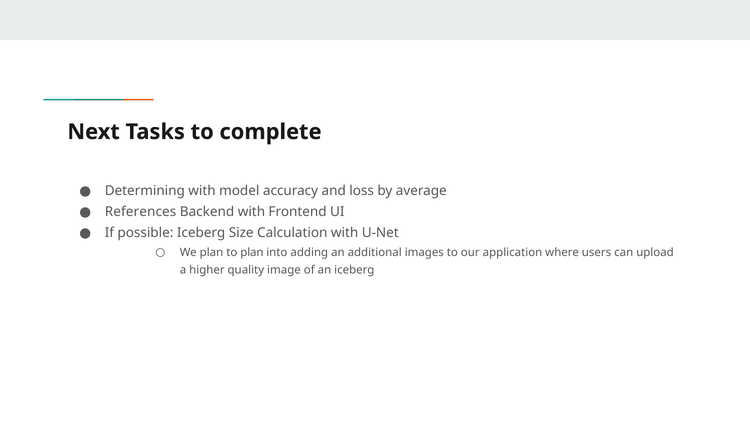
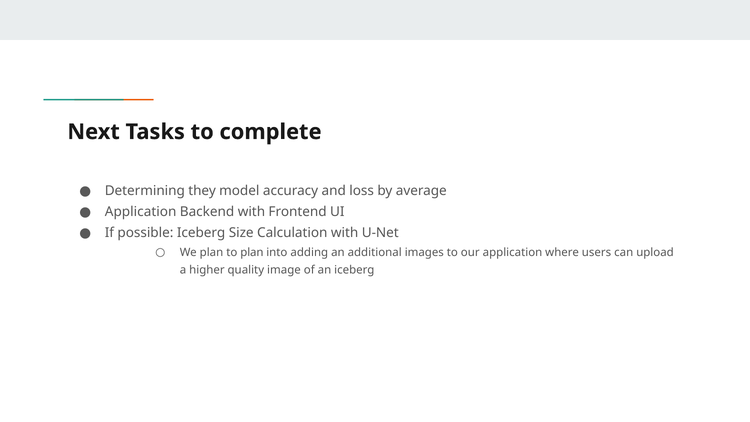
Determining with: with -> they
References at (141, 212): References -> Application
